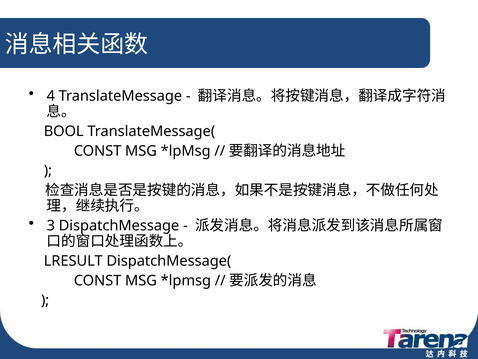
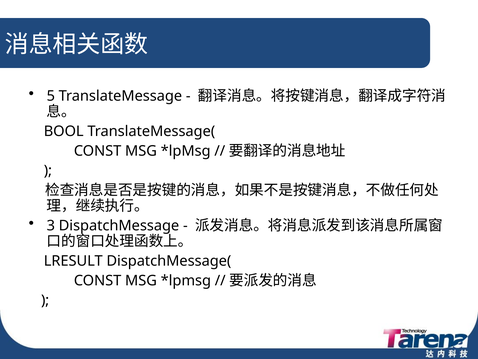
4: 4 -> 5
